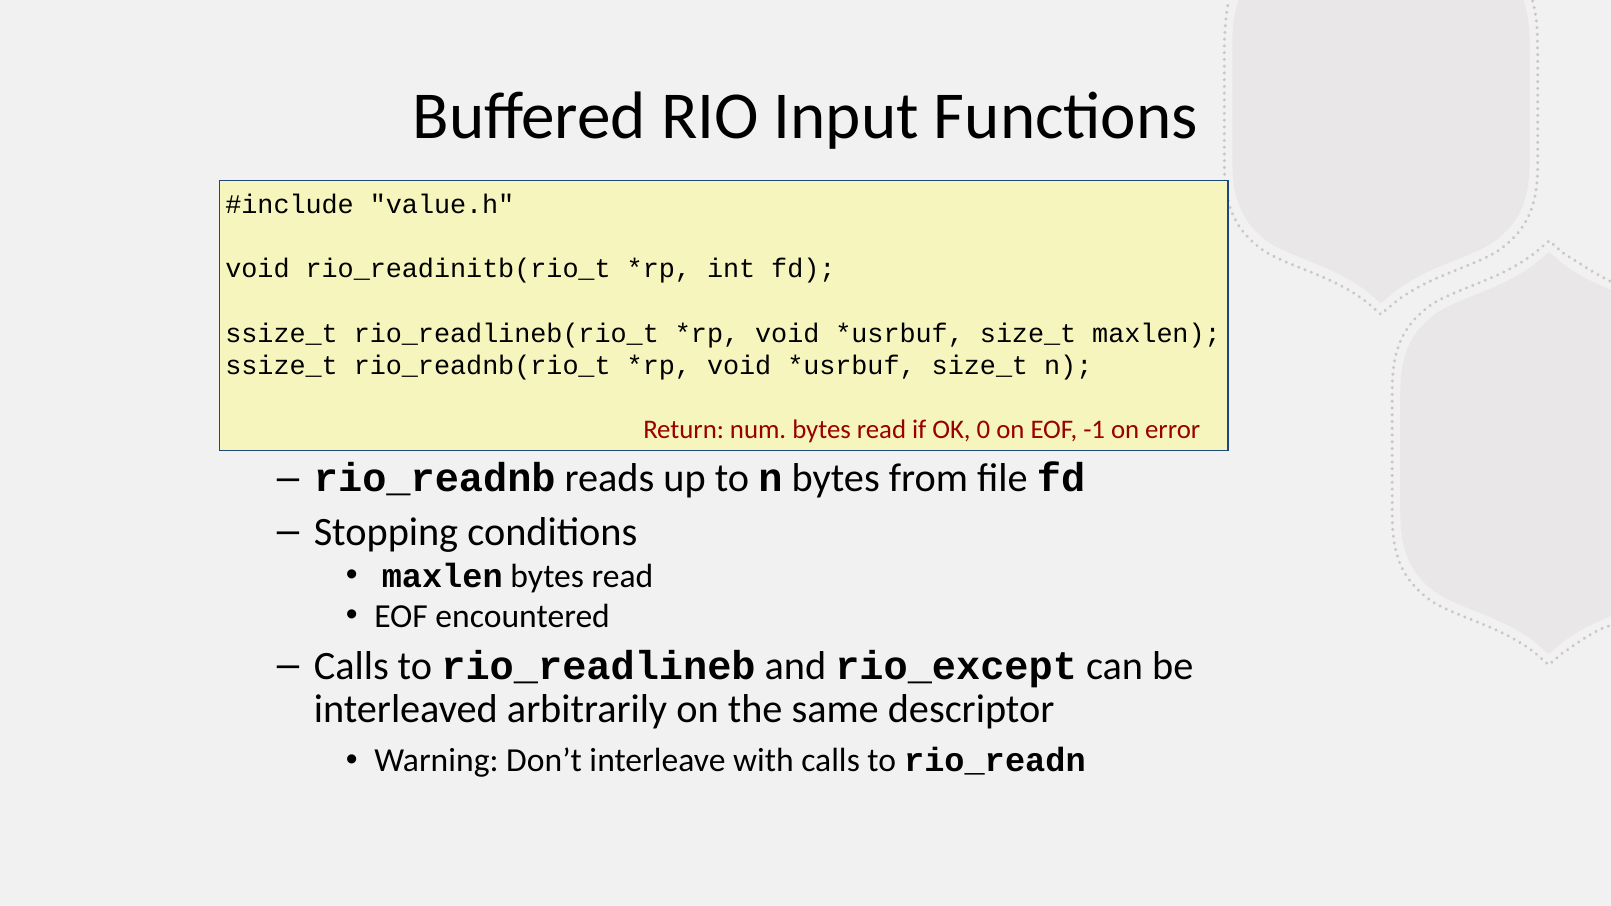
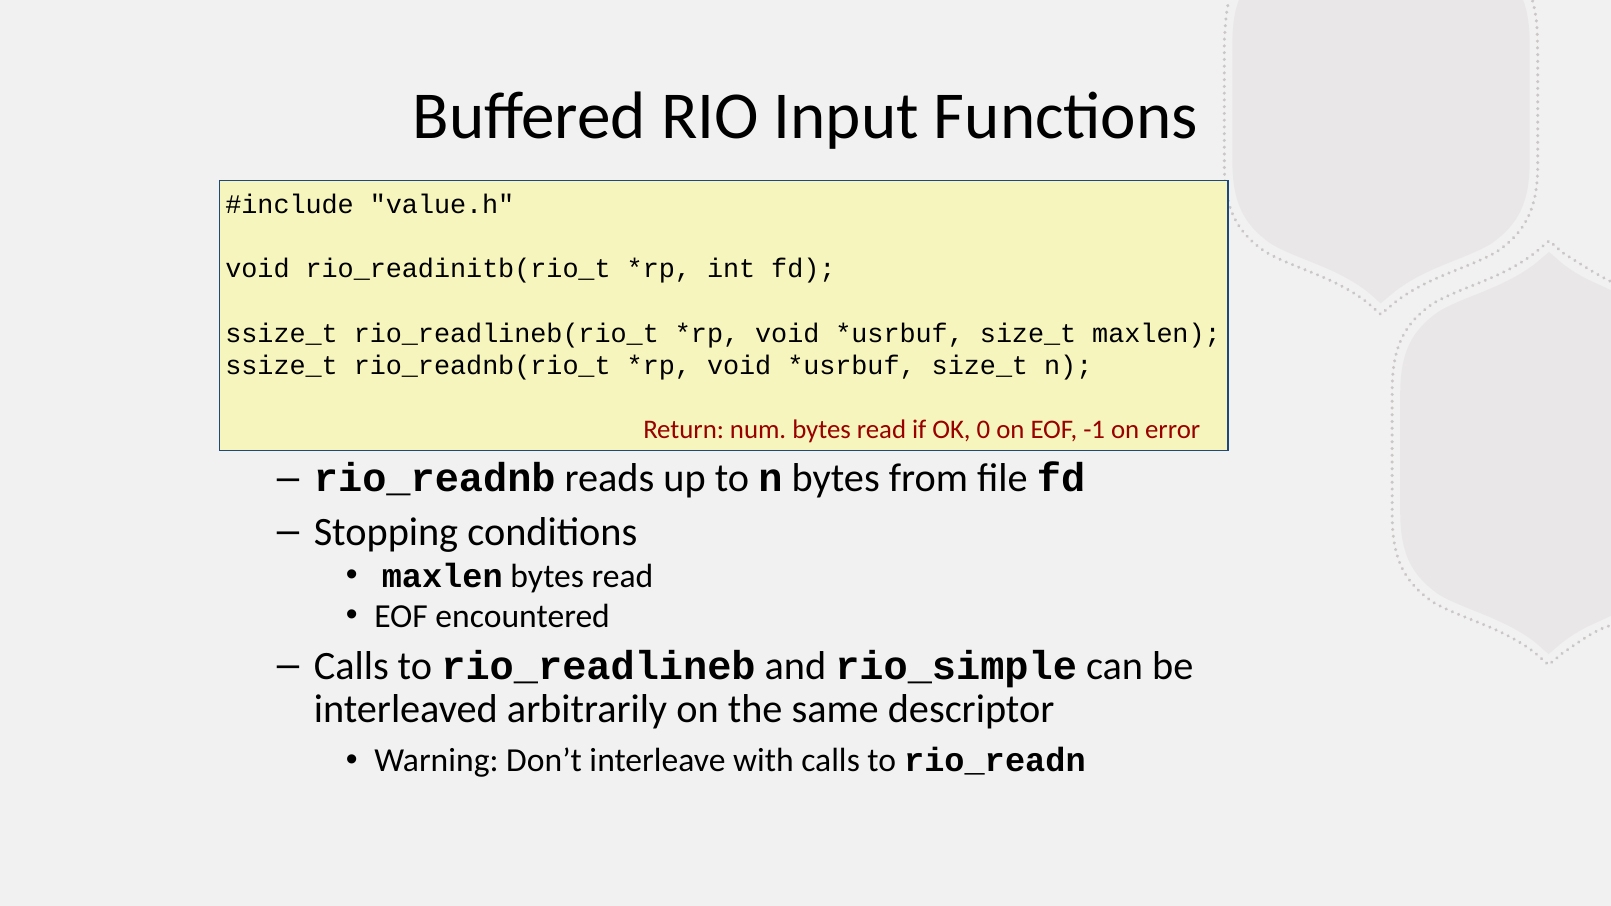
rio_except: rio_except -> rio_simple
